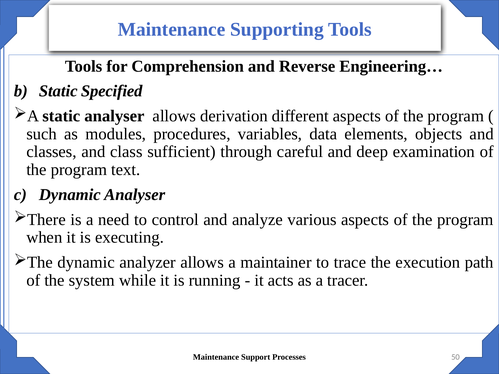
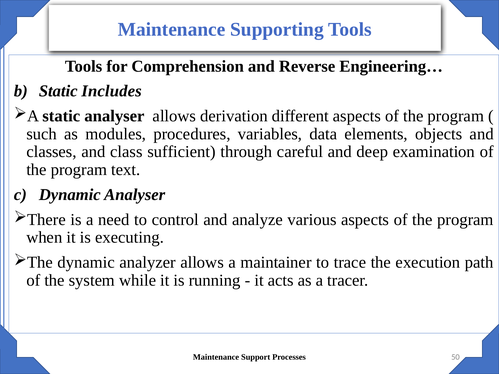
Specified: Specified -> Includes
